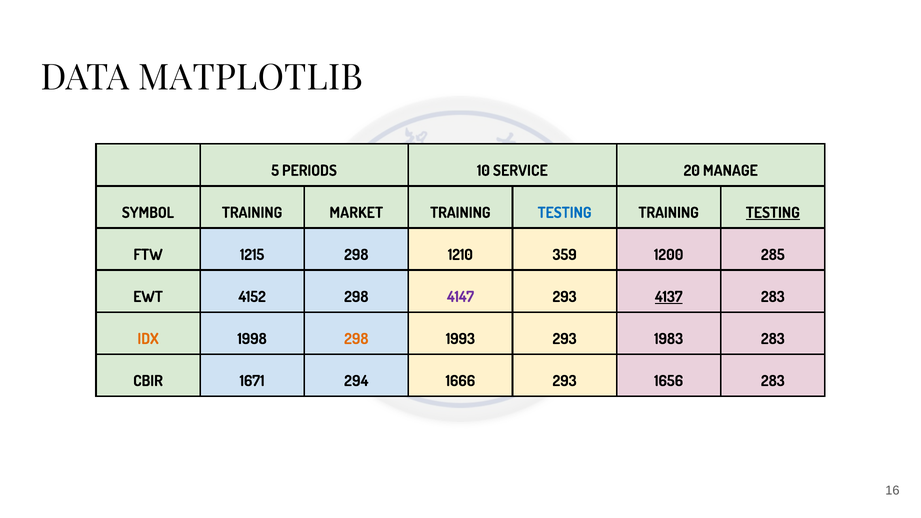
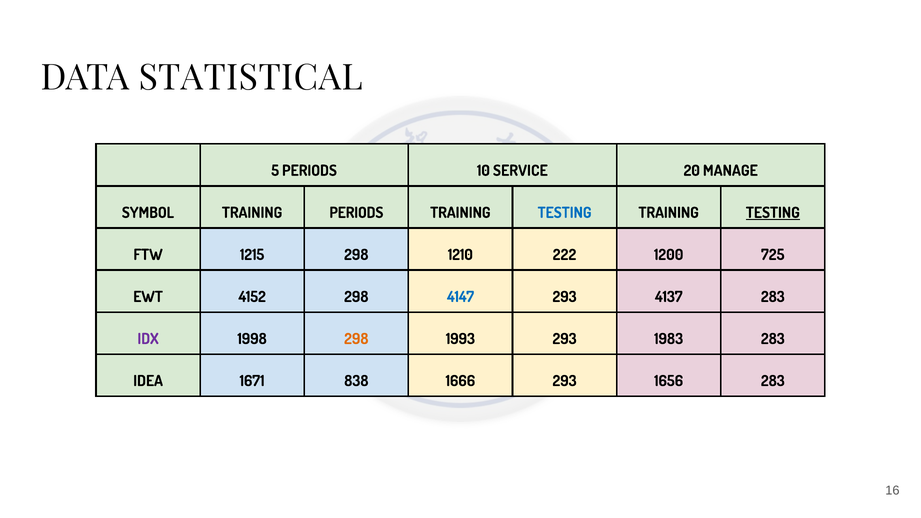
MATPLOTLIB: MATPLOTLIB -> STATISTICAL
TRAINING MARKET: MARKET -> PERIODS
359: 359 -> 222
285: 285 -> 725
4147 colour: purple -> blue
4137 underline: present -> none
IDX colour: orange -> purple
CBIR: CBIR -> IDEA
294: 294 -> 838
